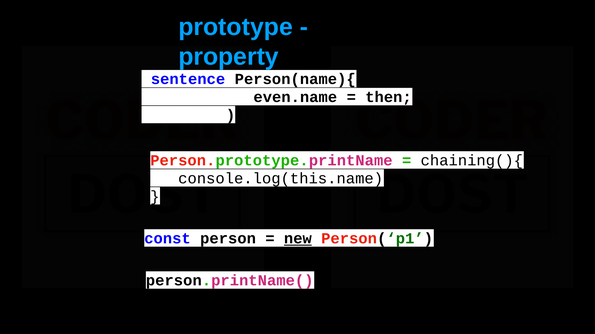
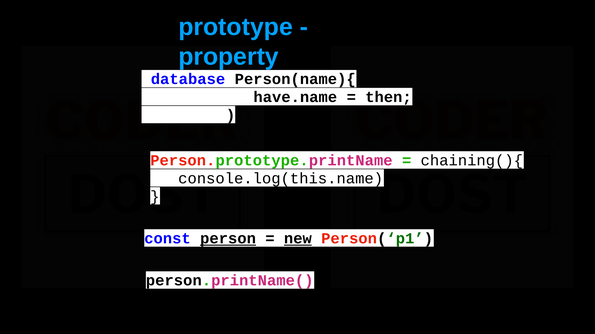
sentence: sentence -> database
even.name: even.name -> have.name
person underline: none -> present
